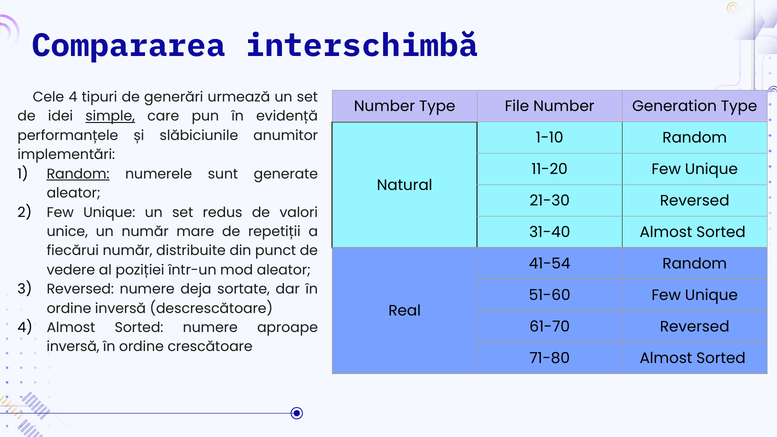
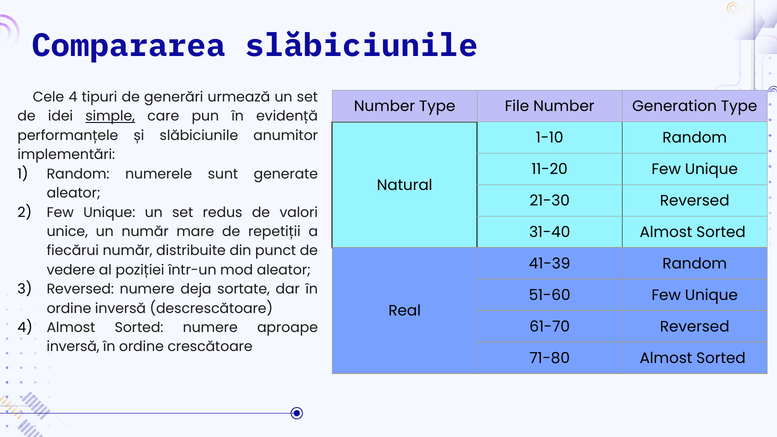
Compararea interschimbă: interschimbă -> slăbiciunile
Random at (78, 174) underline: present -> none
41-54: 41-54 -> 41-39
